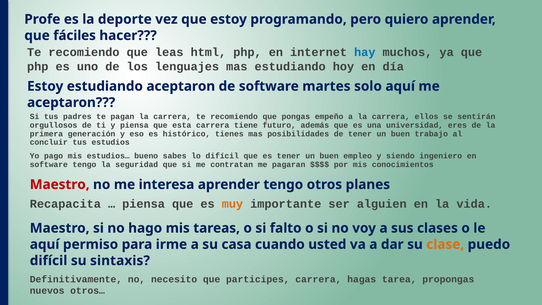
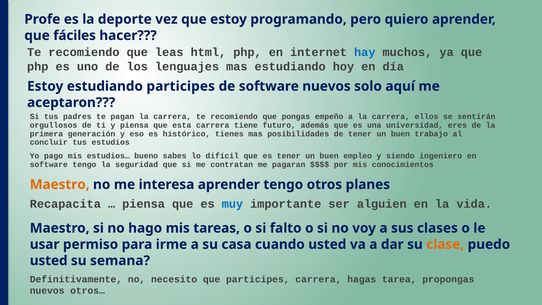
estudiando aceptaron: aceptaron -> participes
software martes: martes -> nuevos
Maestro at (60, 184) colour: red -> orange
muy colour: orange -> blue
aquí at (45, 244): aquí -> usar
difícil at (49, 261): difícil -> usted
sintaxis: sintaxis -> semana
